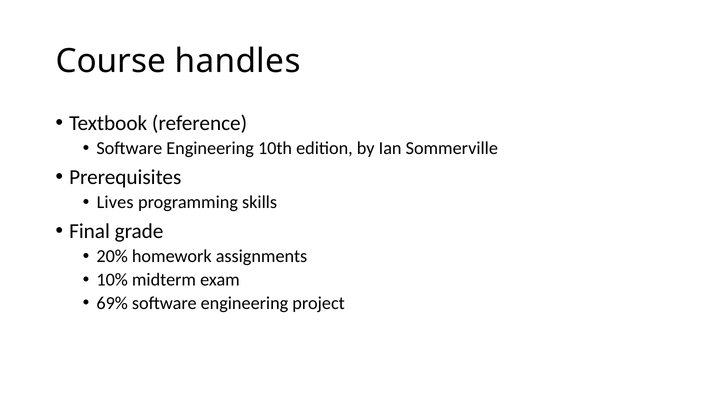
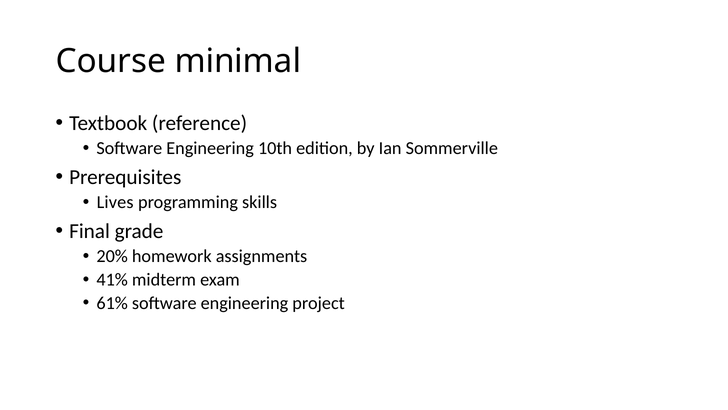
handles: handles -> minimal
10%: 10% -> 41%
69%: 69% -> 61%
